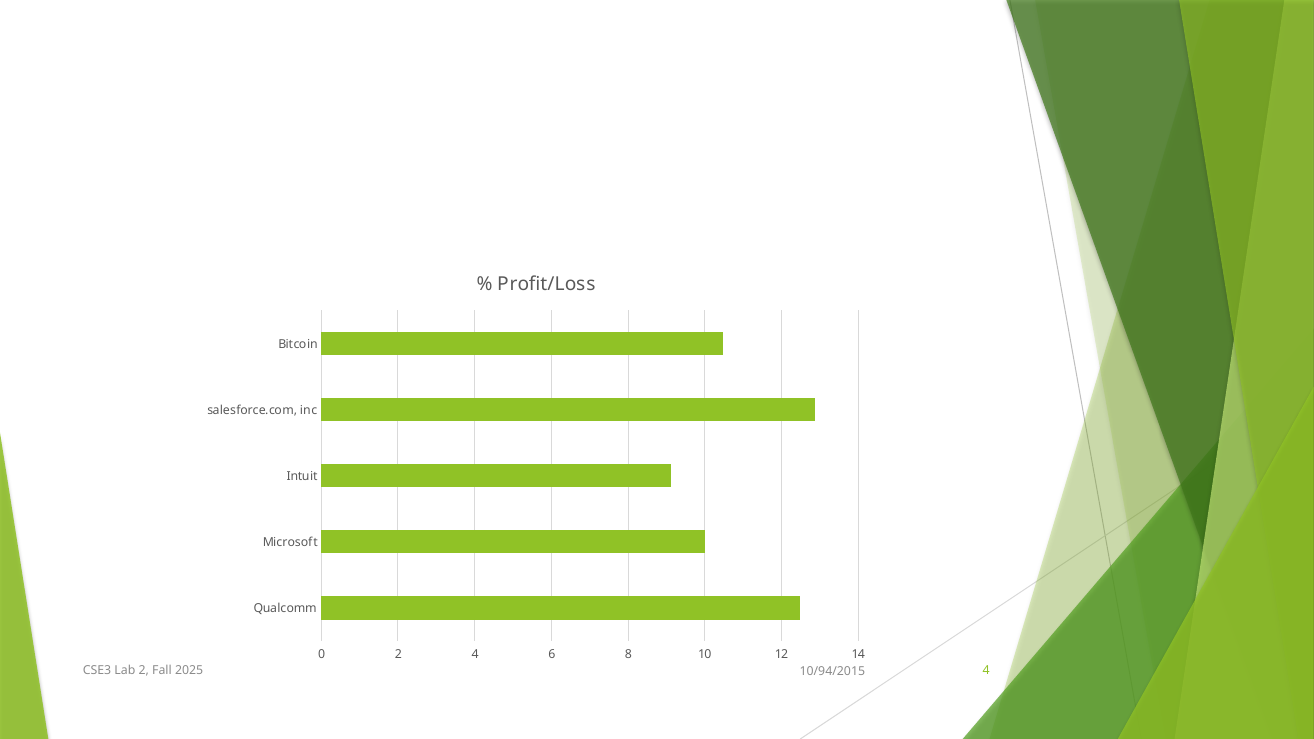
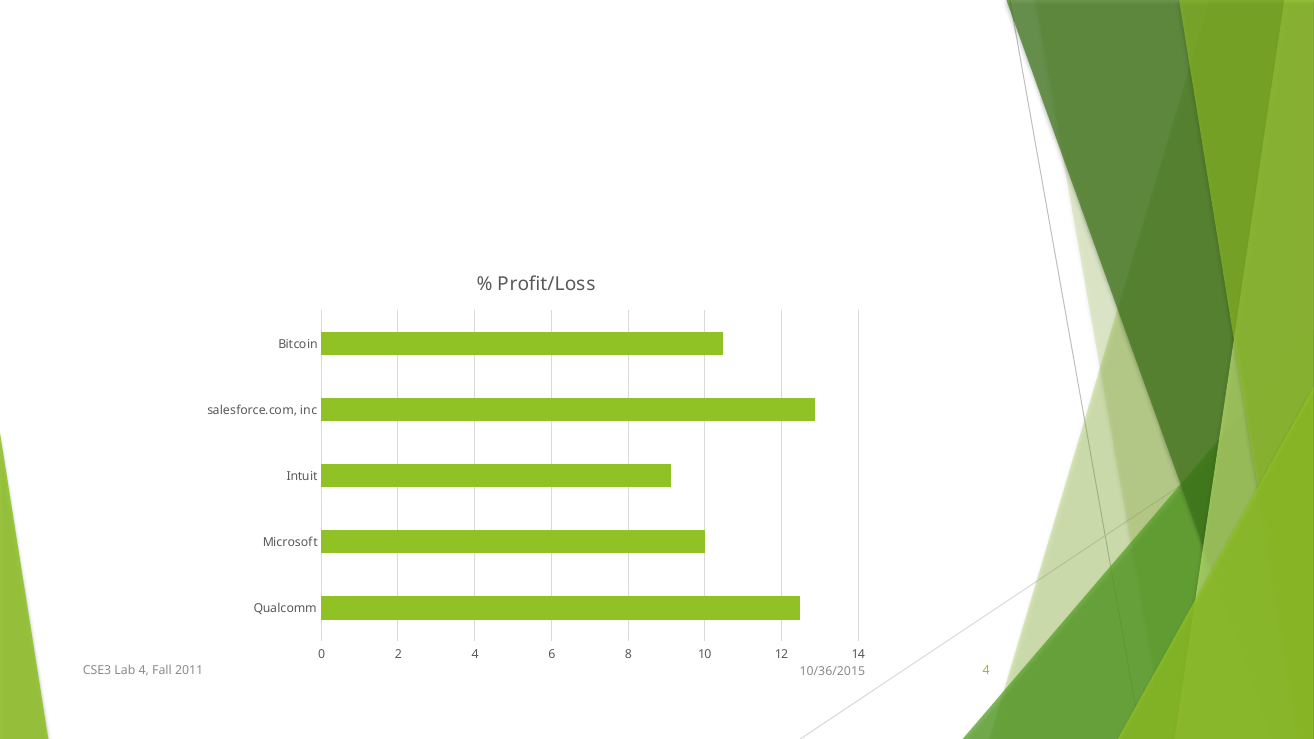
Lab 2: 2 -> 4
2025: 2025 -> 2011
10/94/2015: 10/94/2015 -> 10/36/2015
